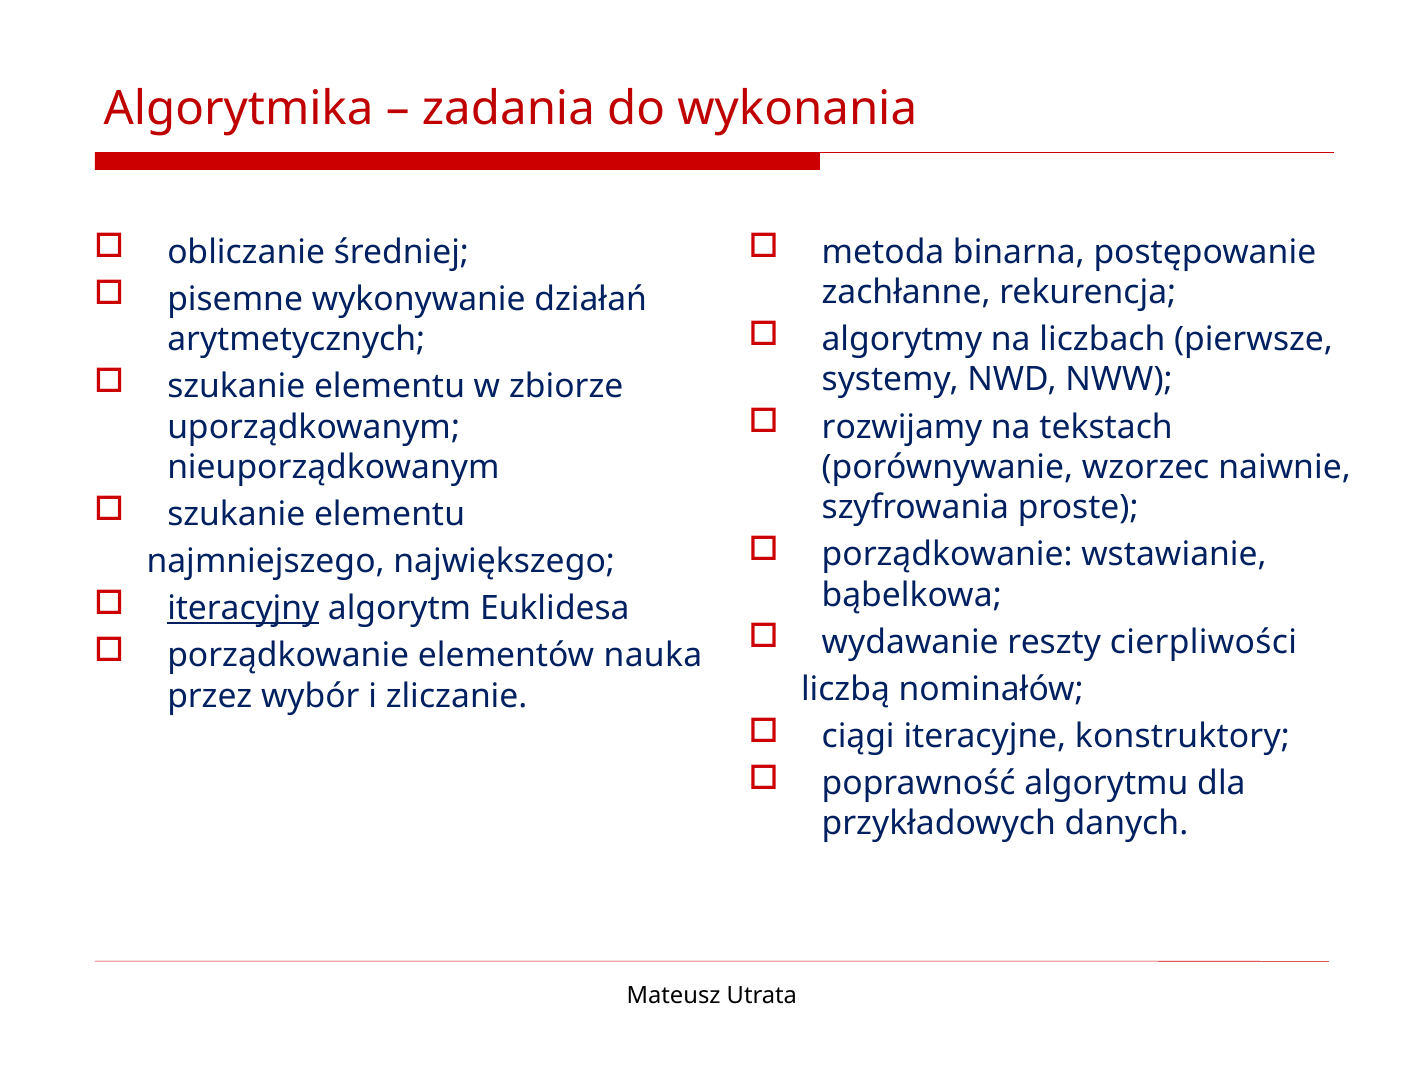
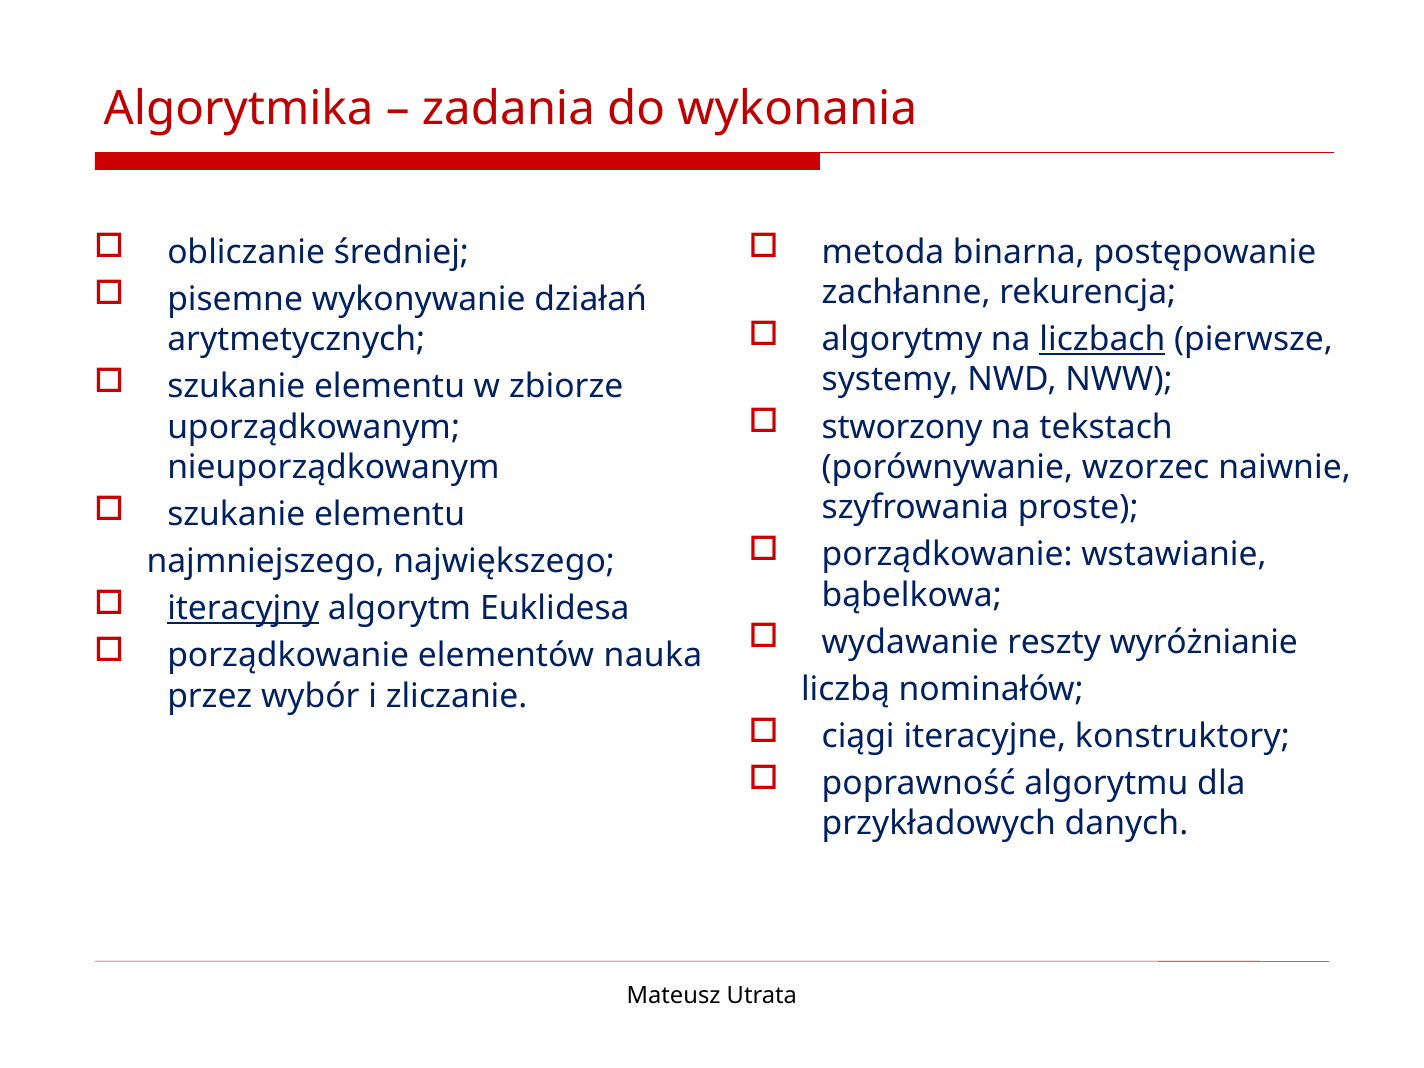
liczbach underline: none -> present
rozwijamy: rozwijamy -> stworzony
cierpliwości: cierpliwości -> wyróżnianie
